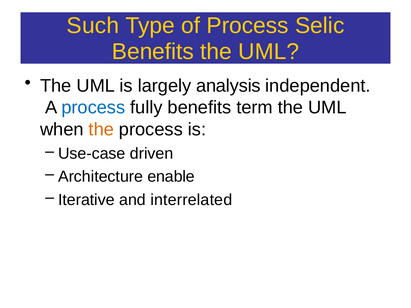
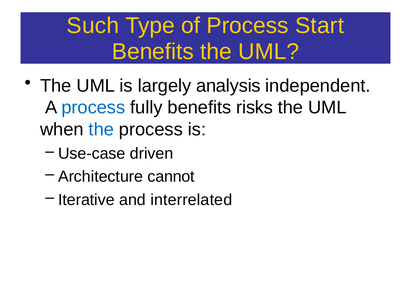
Selic: Selic -> Start
term: term -> risks
the at (101, 130) colour: orange -> blue
enable: enable -> cannot
